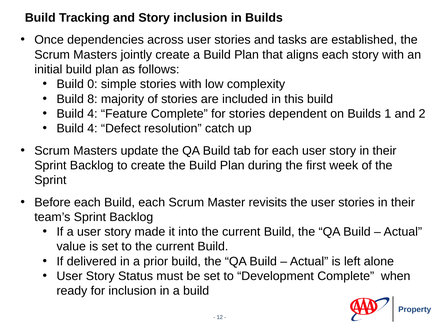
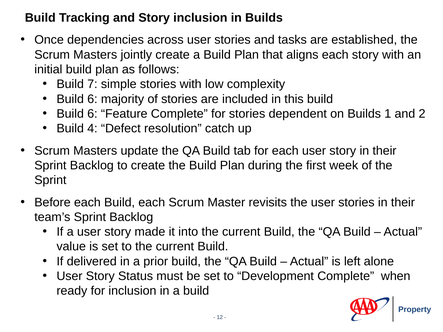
0: 0 -> 7
8 at (92, 99): 8 -> 6
4 at (92, 114): 4 -> 6
